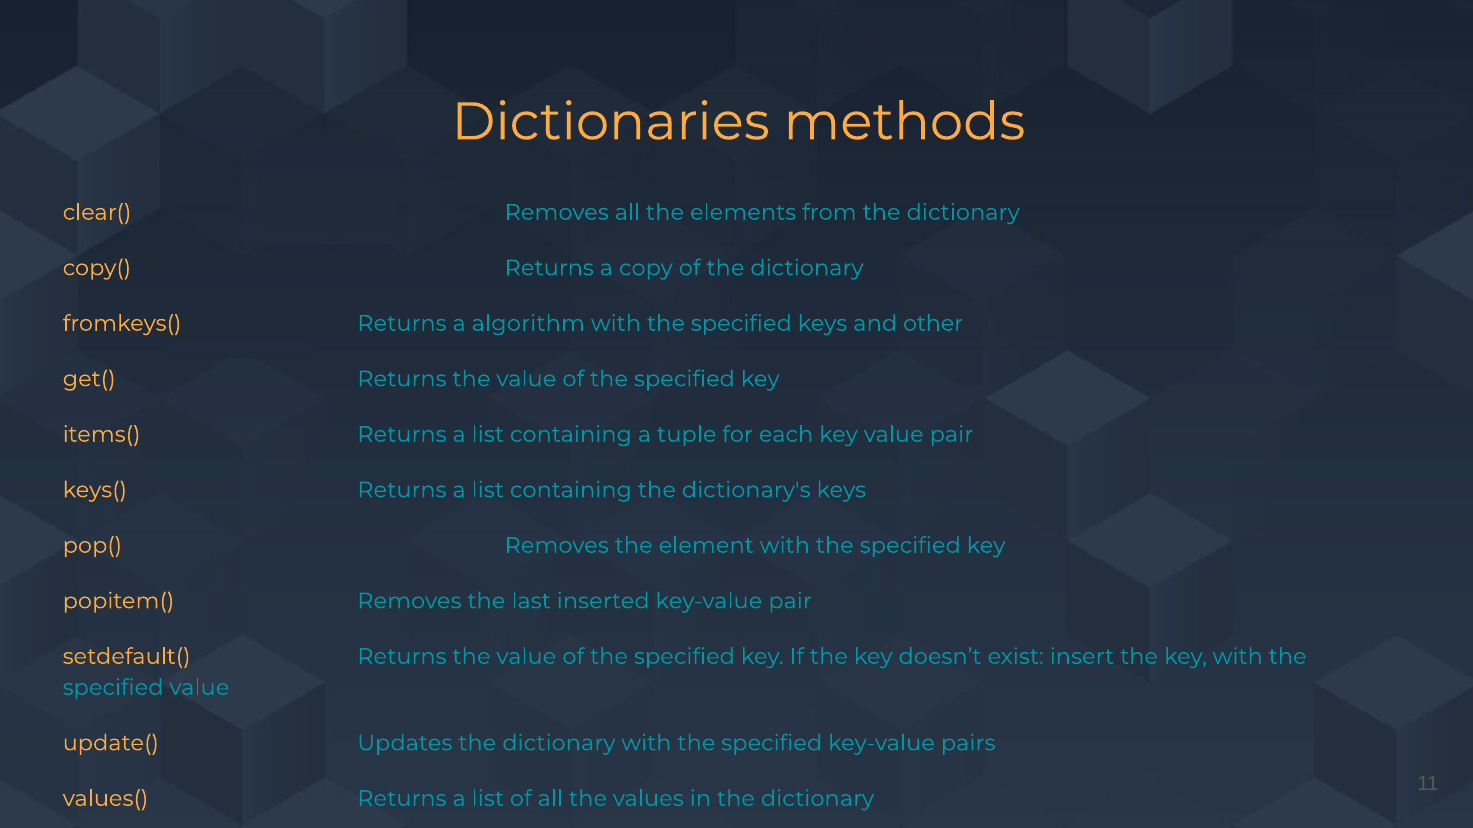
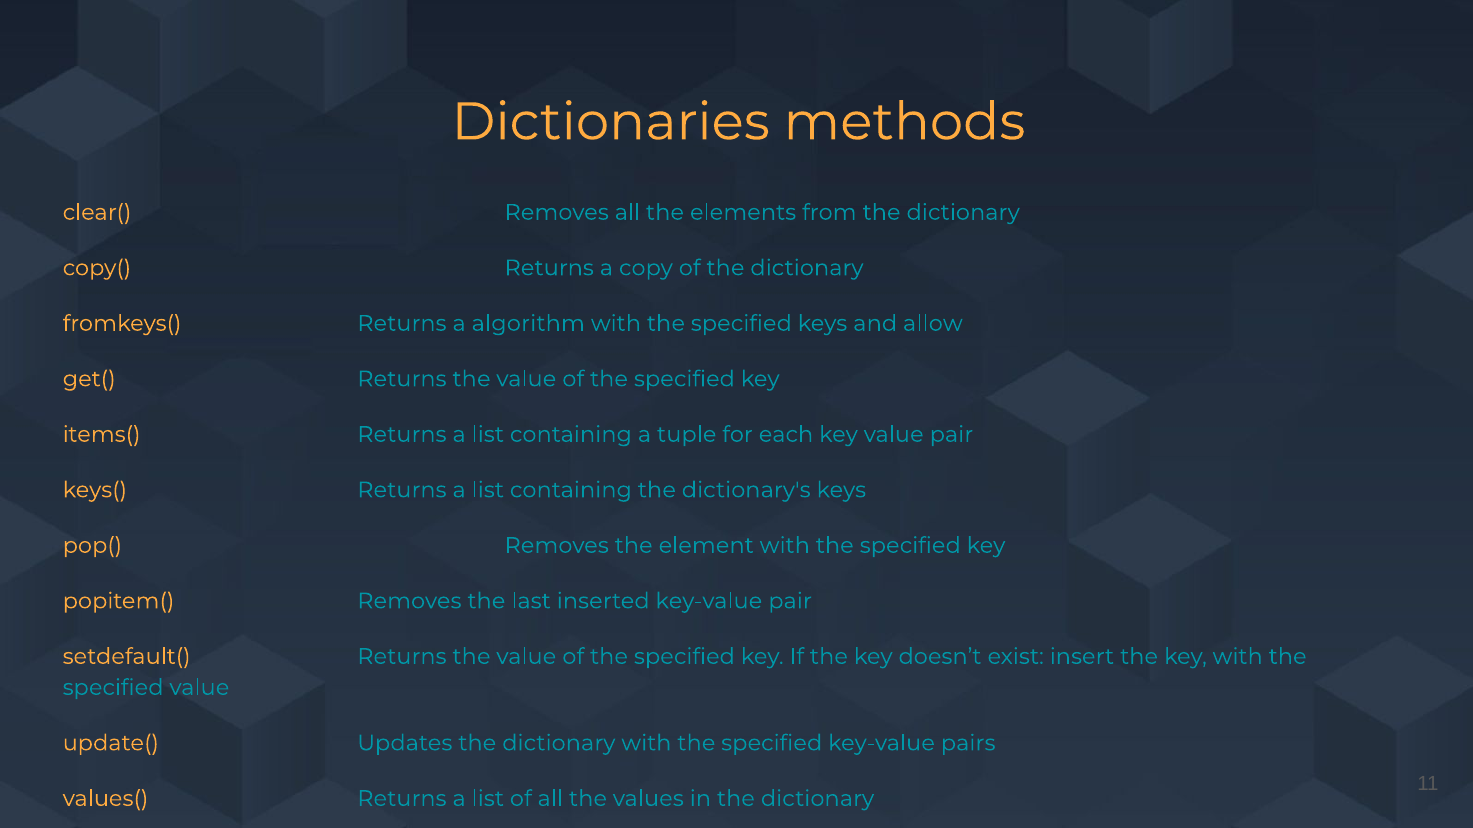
other: other -> allow
